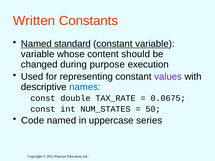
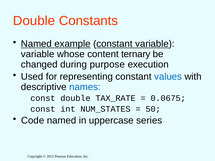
Written at (34, 21): Written -> Double
standard: standard -> example
should: should -> ternary
values colour: purple -> blue
